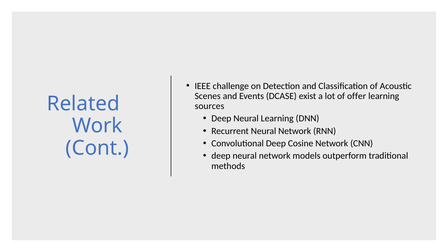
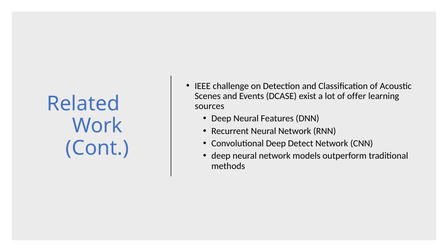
Neural Learning: Learning -> Features
Cosine: Cosine -> Detect
